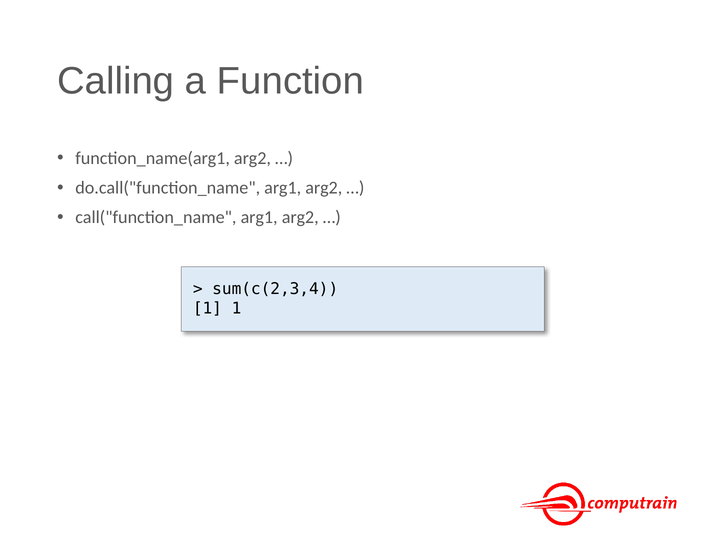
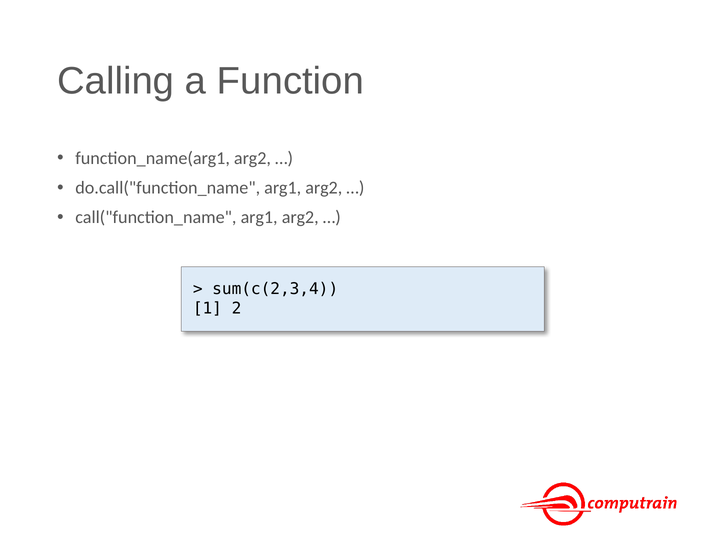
1 1: 1 -> 2
